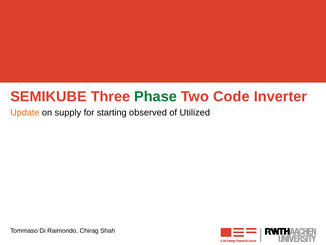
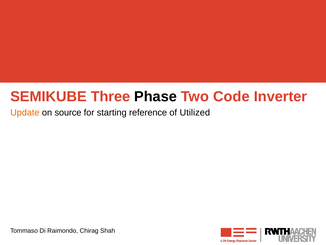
Phase colour: green -> black
supply: supply -> source
observed: observed -> reference
